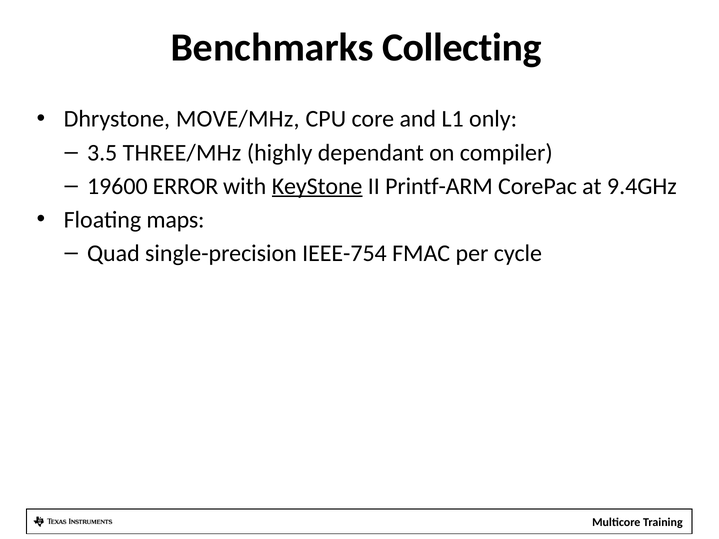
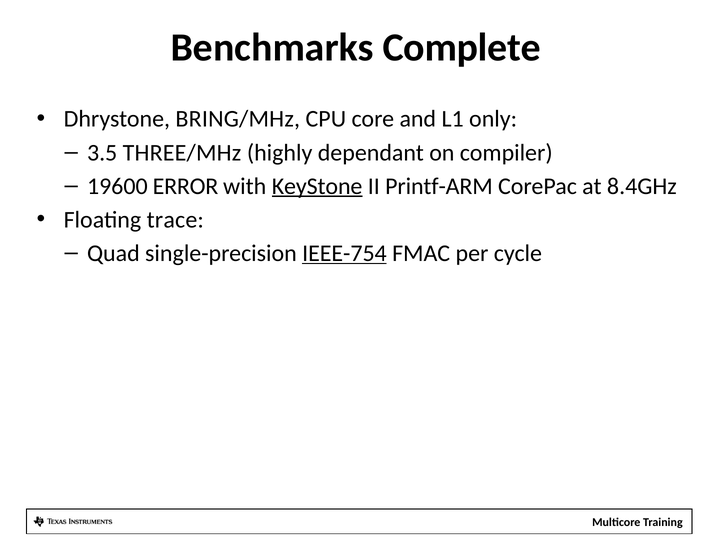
Collecting: Collecting -> Complete
MOVE/MHz: MOVE/MHz -> BRING/MHz
9.4GHz: 9.4GHz -> 8.4GHz
maps: maps -> trace
IEEE-754 underline: none -> present
